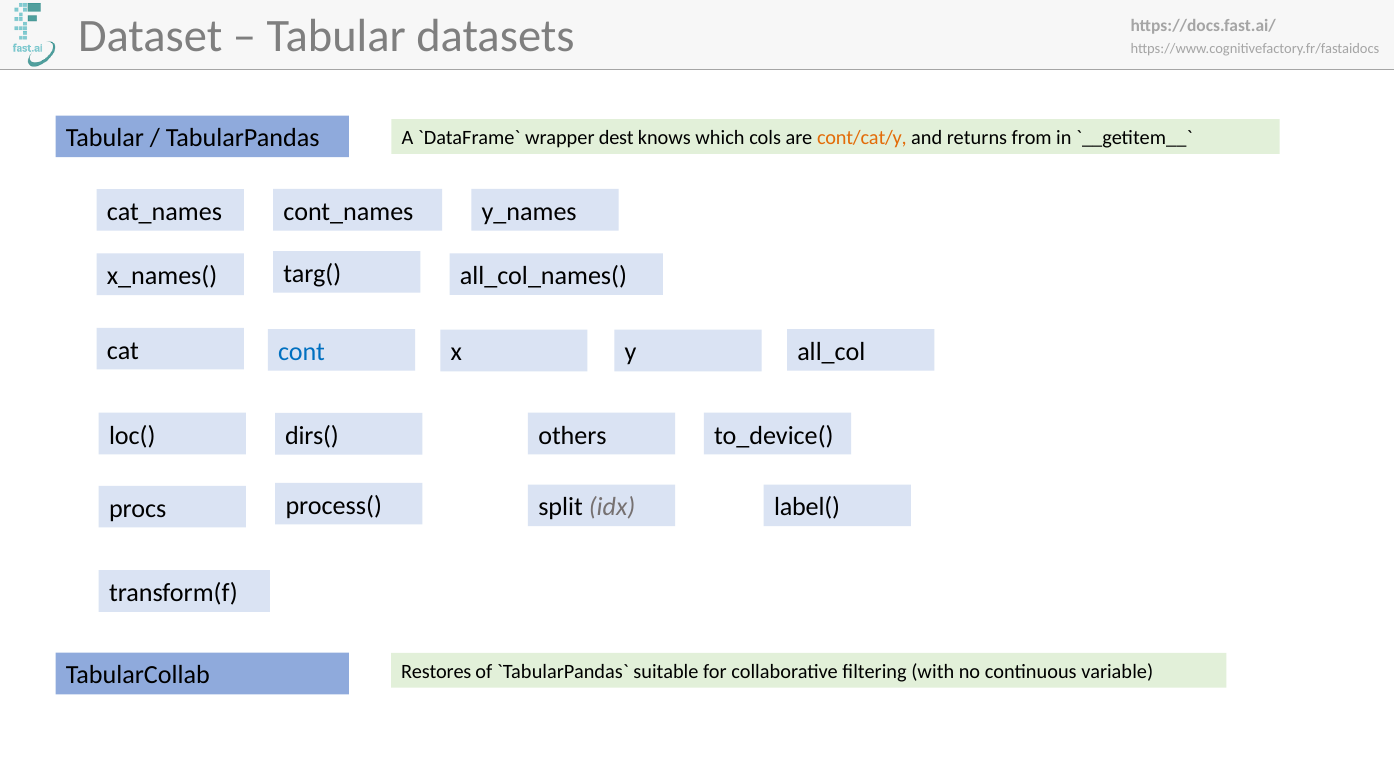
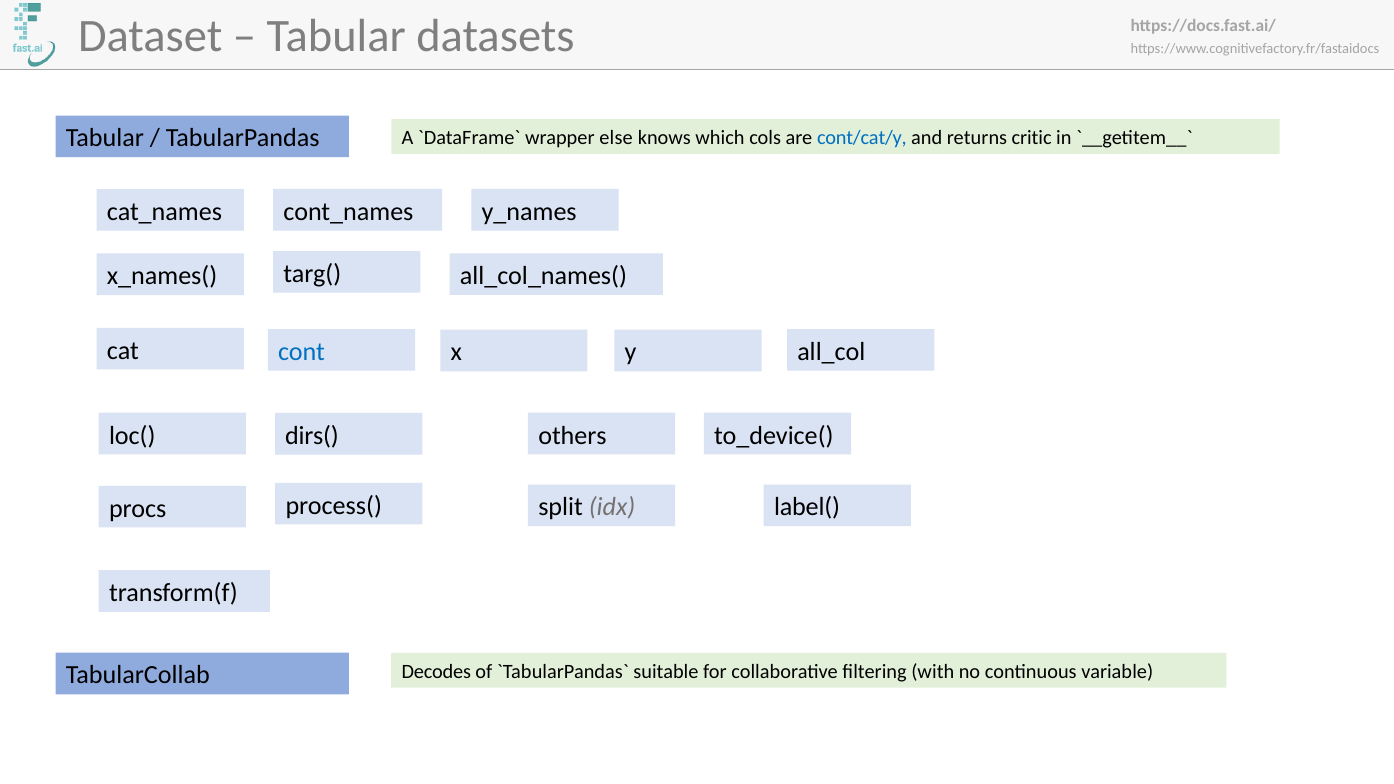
dest: dest -> else
cont/cat/y colour: orange -> blue
from: from -> critic
Restores: Restores -> Decodes
